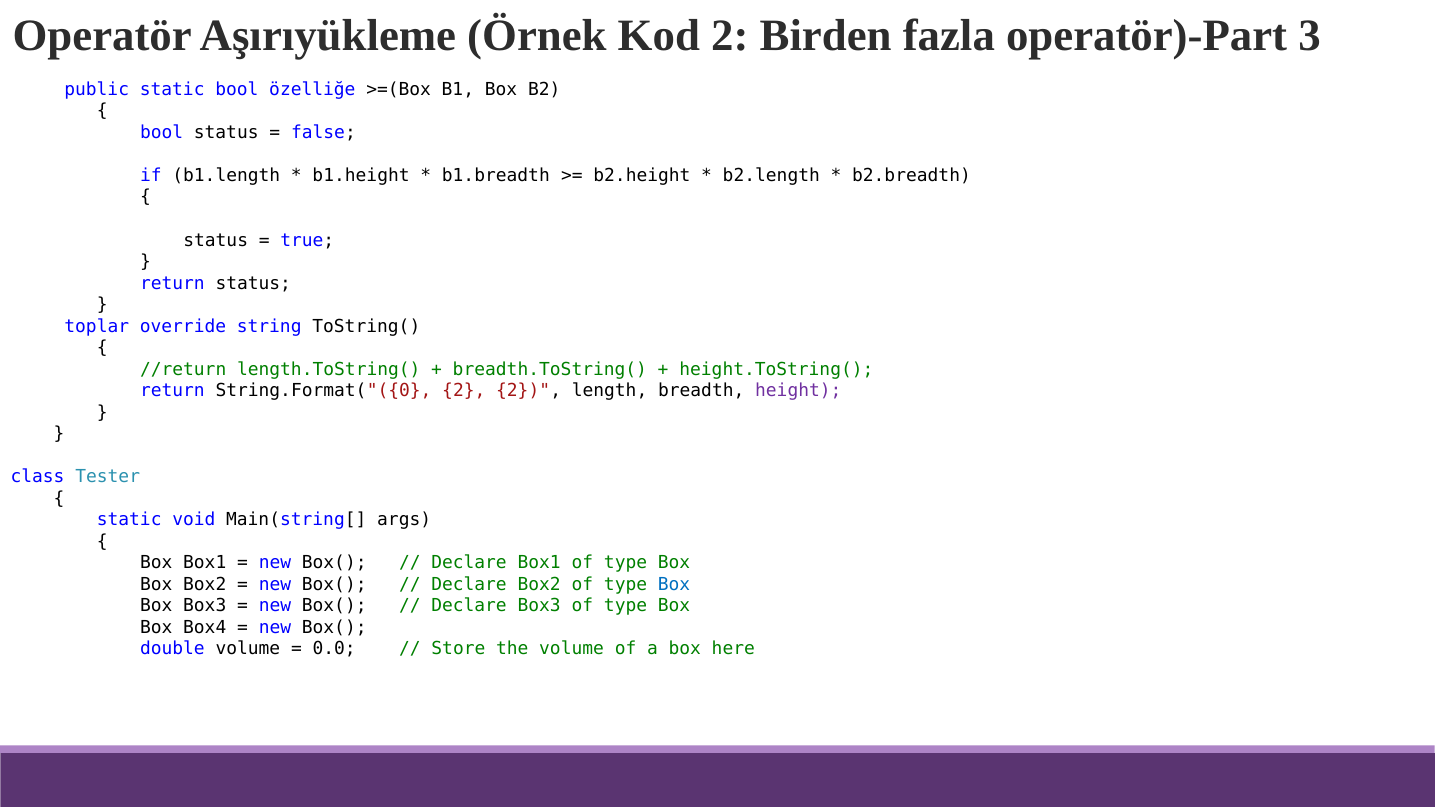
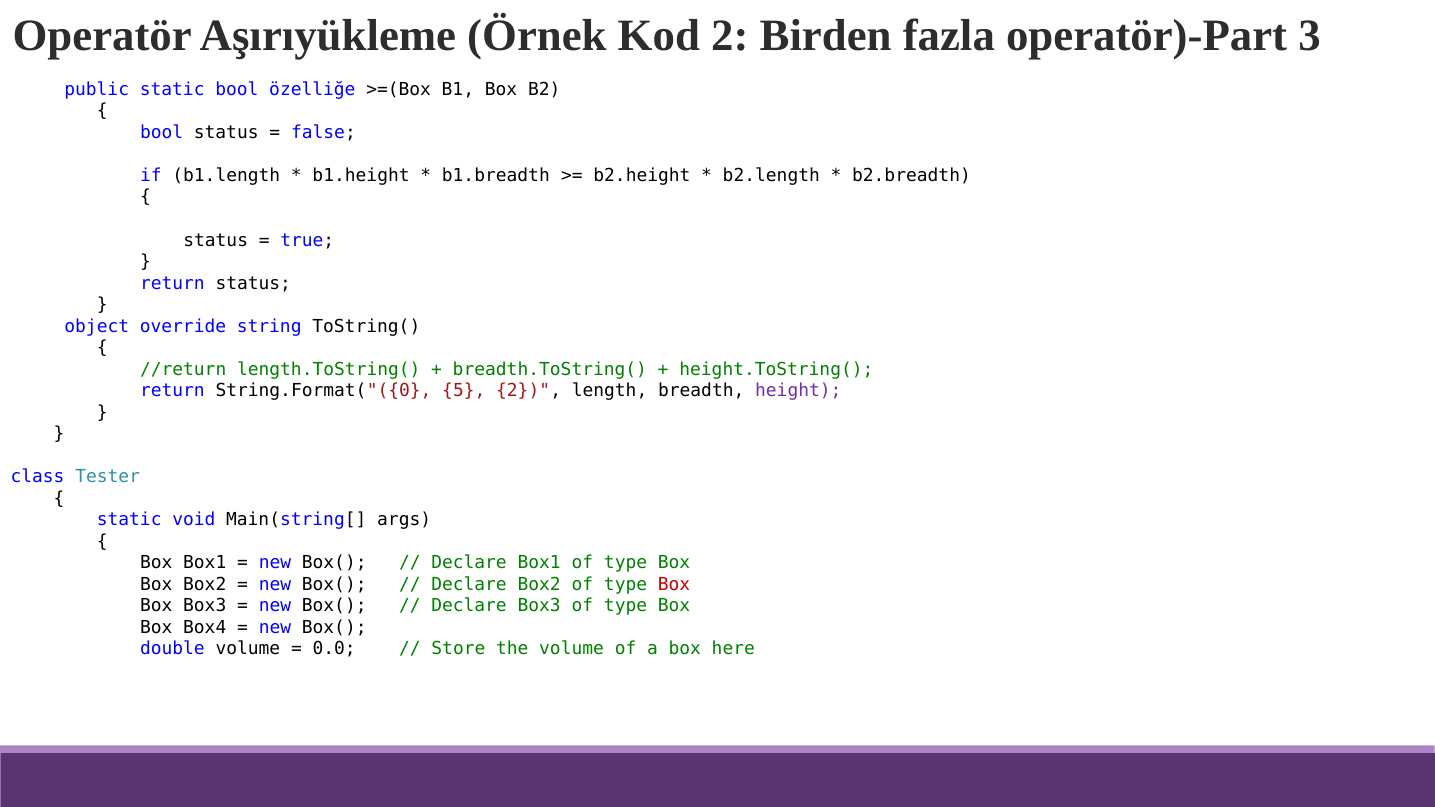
toplar: toplar -> object
String.Format("({0 2: 2 -> 5
Box at (674, 585) colour: blue -> red
